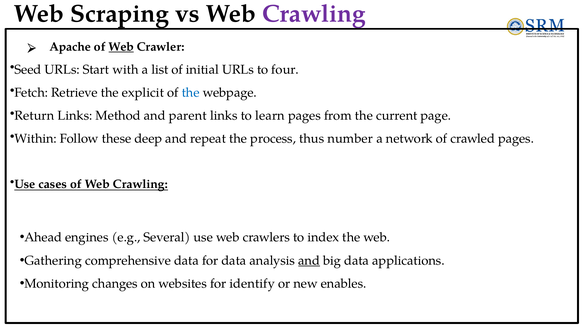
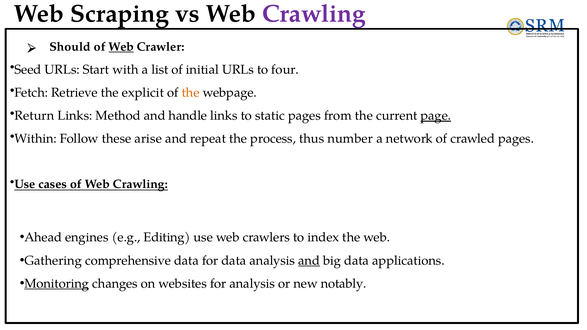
Apache: Apache -> Should
the at (191, 93) colour: blue -> orange
parent: parent -> handle
learn: learn -> static
page underline: none -> present
deep: deep -> arise
Several: Several -> Editing
Monitoring underline: none -> present
for identify: identify -> analysis
enables: enables -> notably
